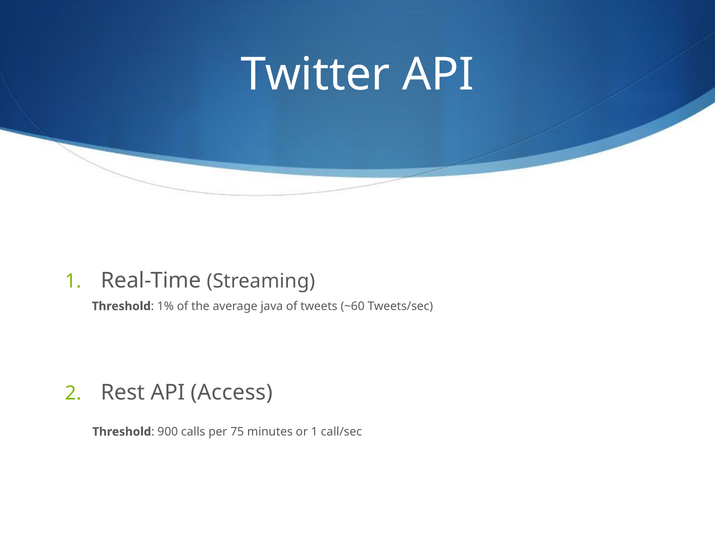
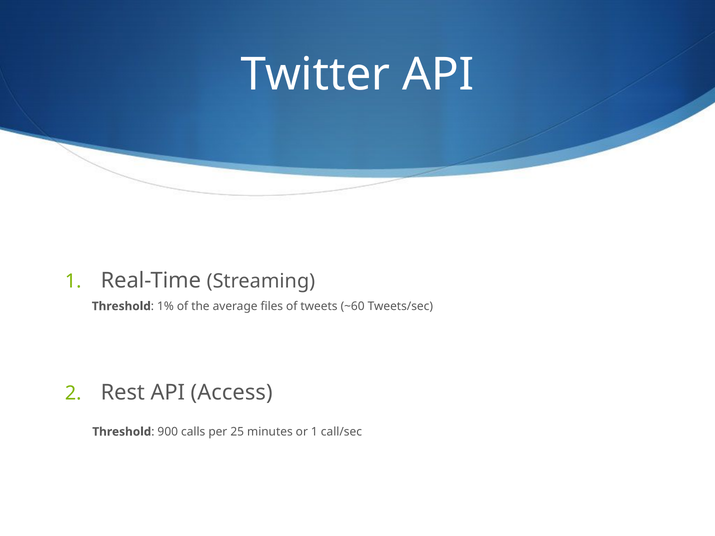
java: java -> files
75: 75 -> 25
